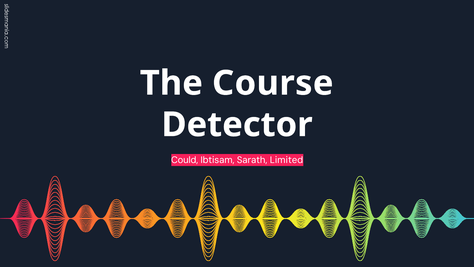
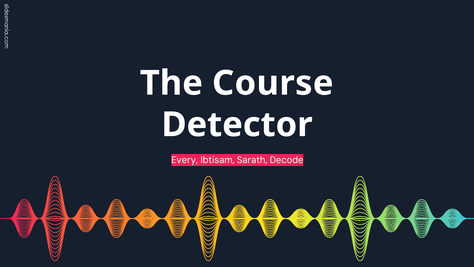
Could: Could -> Every
Limited: Limited -> Decode
